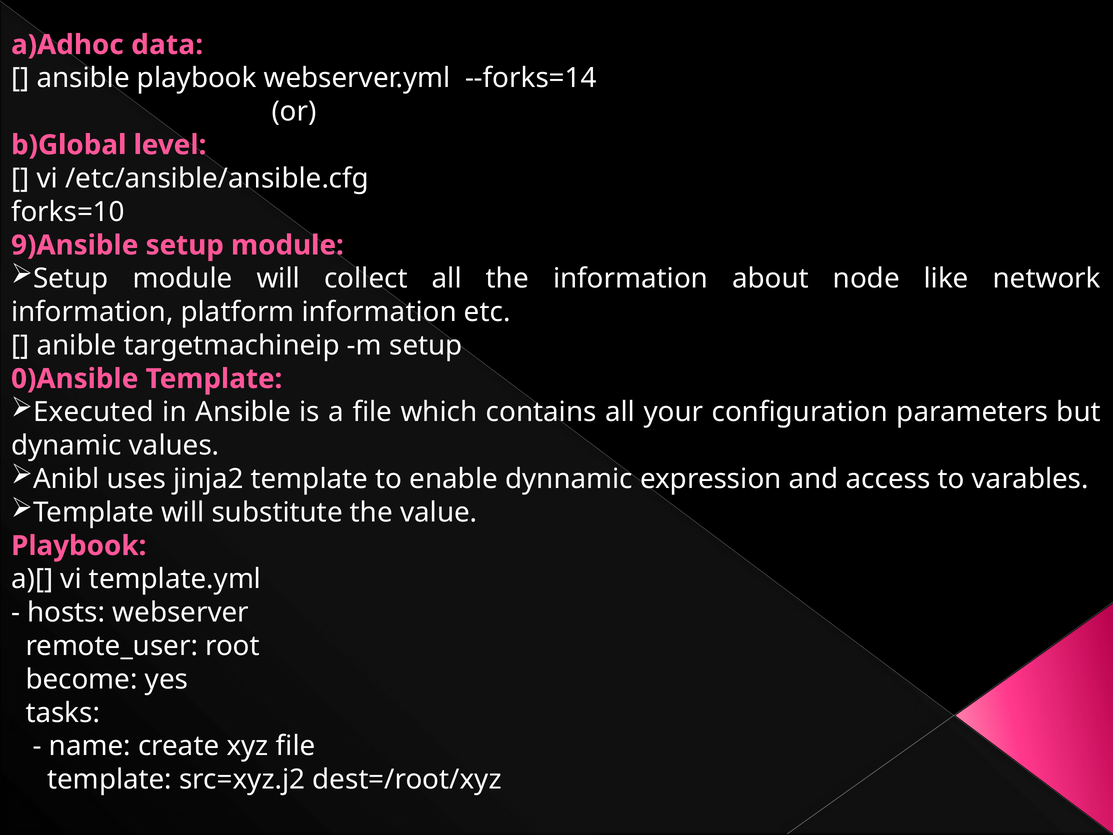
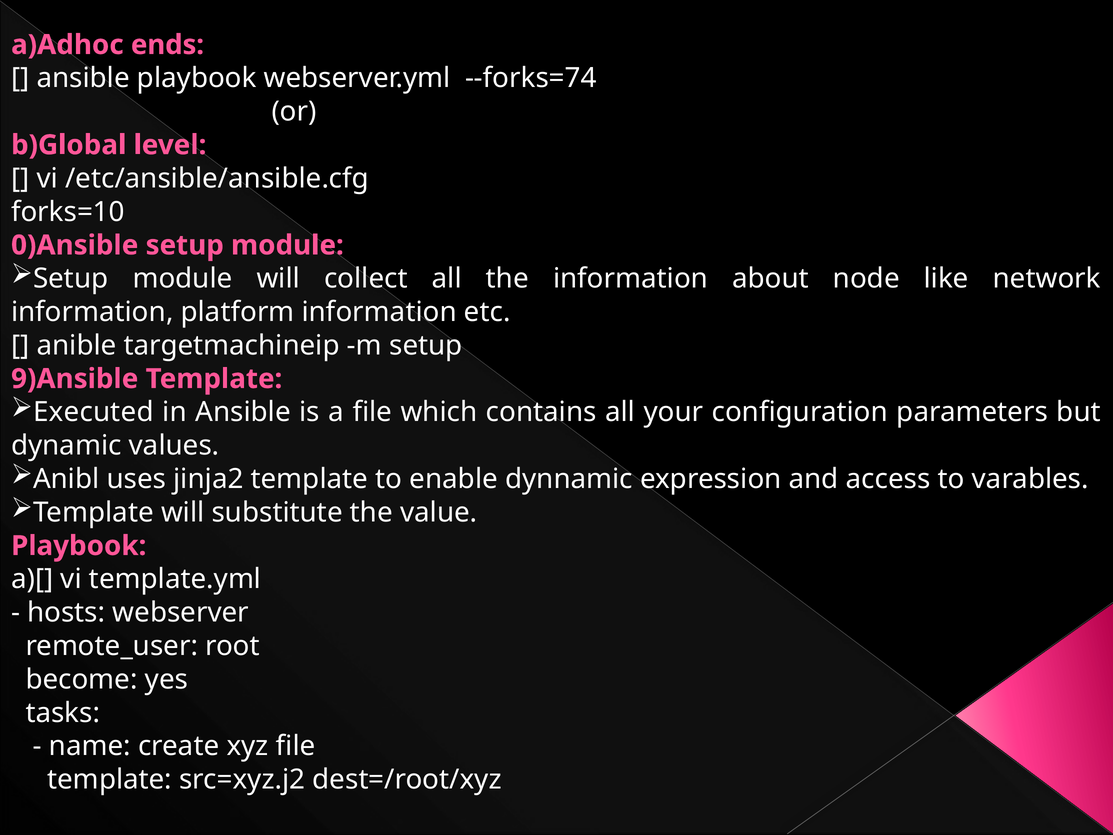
data: data -> ends
--forks=14: --forks=14 -> --forks=74
9)Ansible: 9)Ansible -> 0)Ansible
0)Ansible: 0)Ansible -> 9)Ansible
